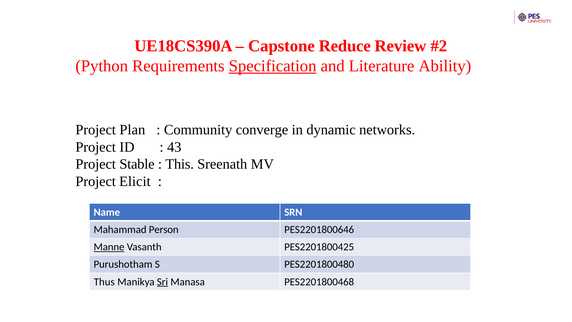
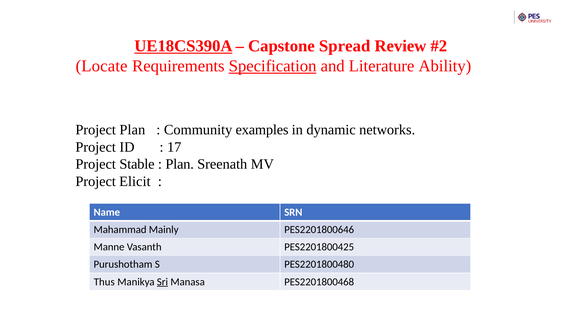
UE18CS390A underline: none -> present
Reduce: Reduce -> Spread
Python: Python -> Locate
converge: converge -> examples
43: 43 -> 17
This at (180, 164): This -> Plan
Person: Person -> Mainly
Manne underline: present -> none
